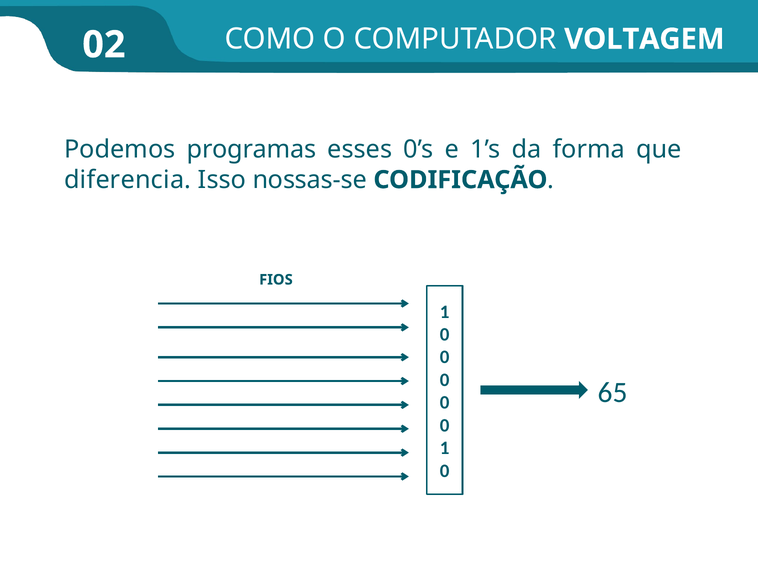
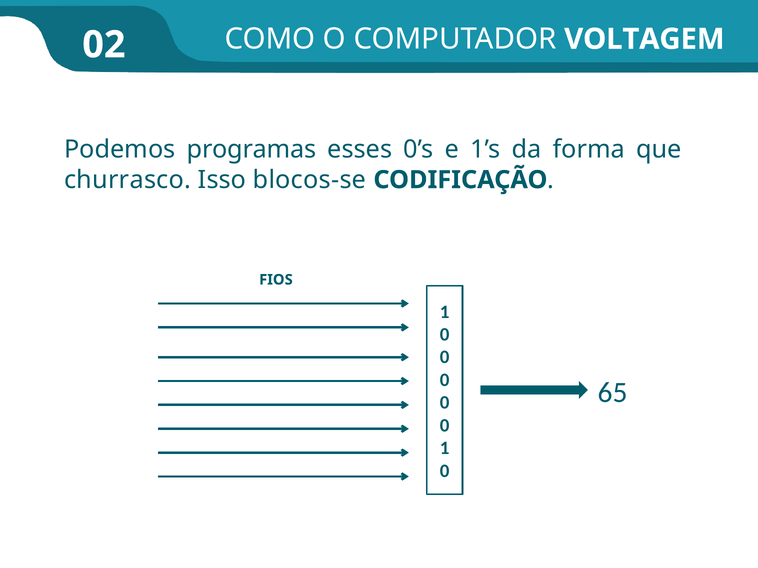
diferencia: diferencia -> churrasco
nossas-se: nossas-se -> blocos-se
